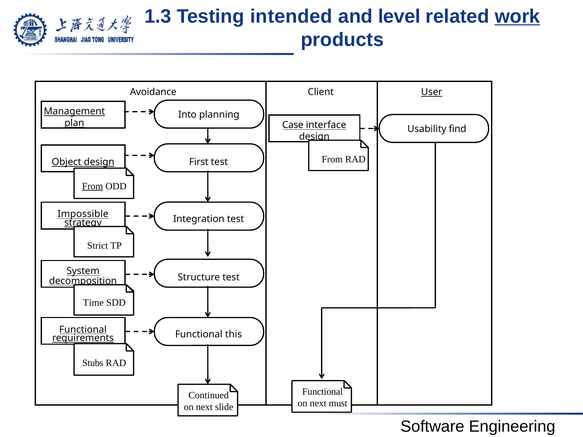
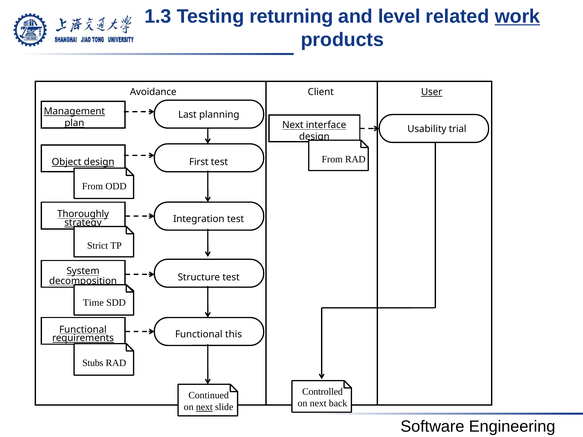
intended: intended -> returning
Into: Into -> Last
Case at (293, 125): Case -> Next
find: find -> trial
From at (93, 186) underline: present -> none
Impossible: Impossible -> Thoroughly
Functional at (323, 392): Functional -> Controlled
must: must -> back
next at (204, 407) underline: none -> present
